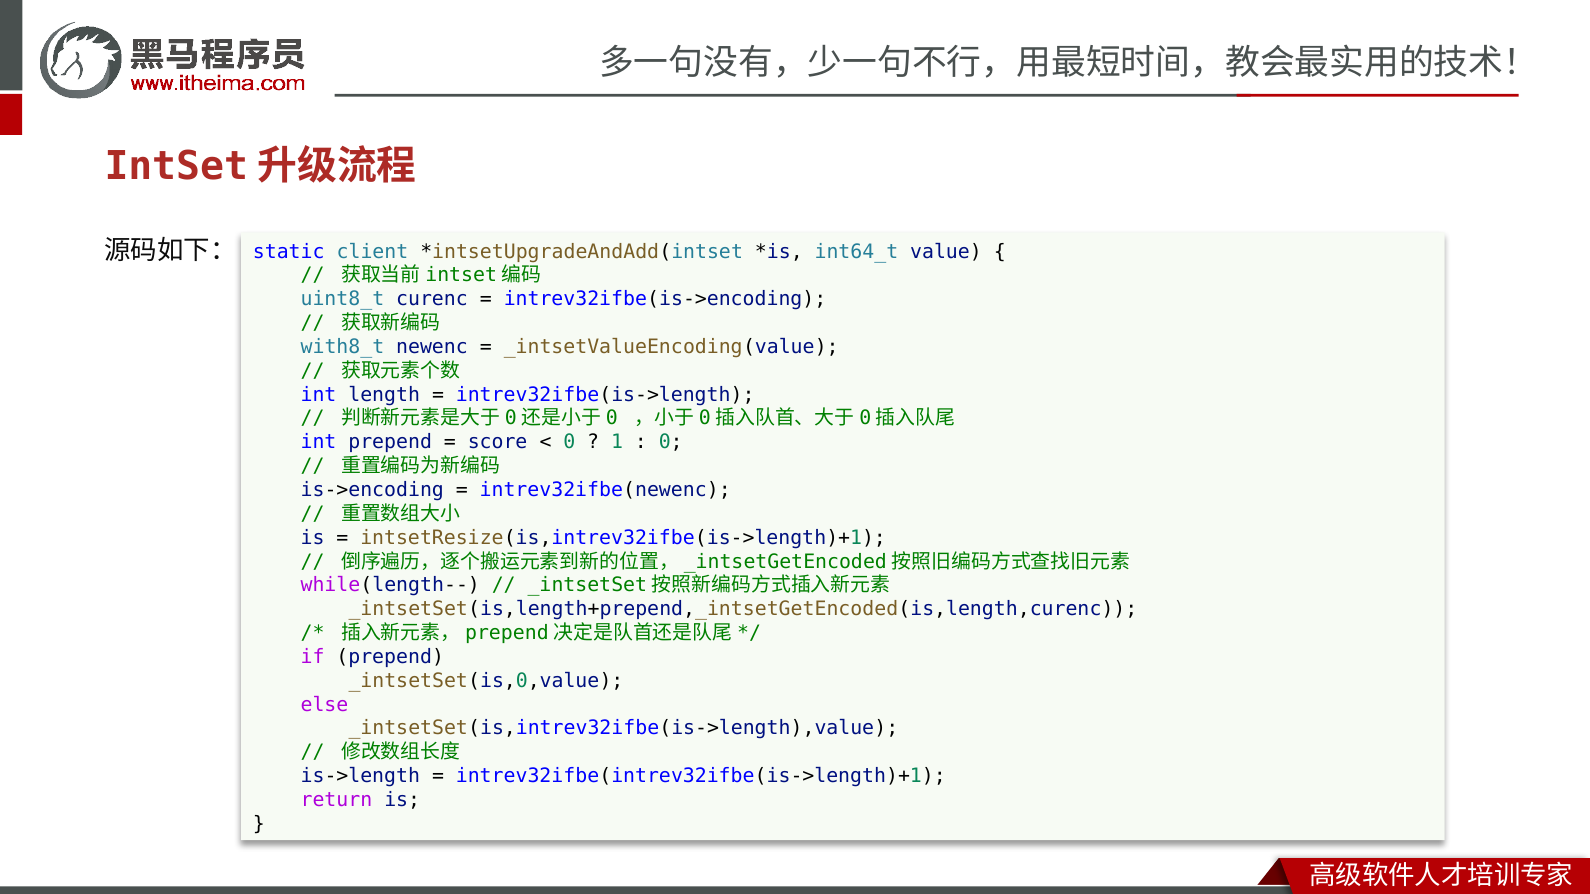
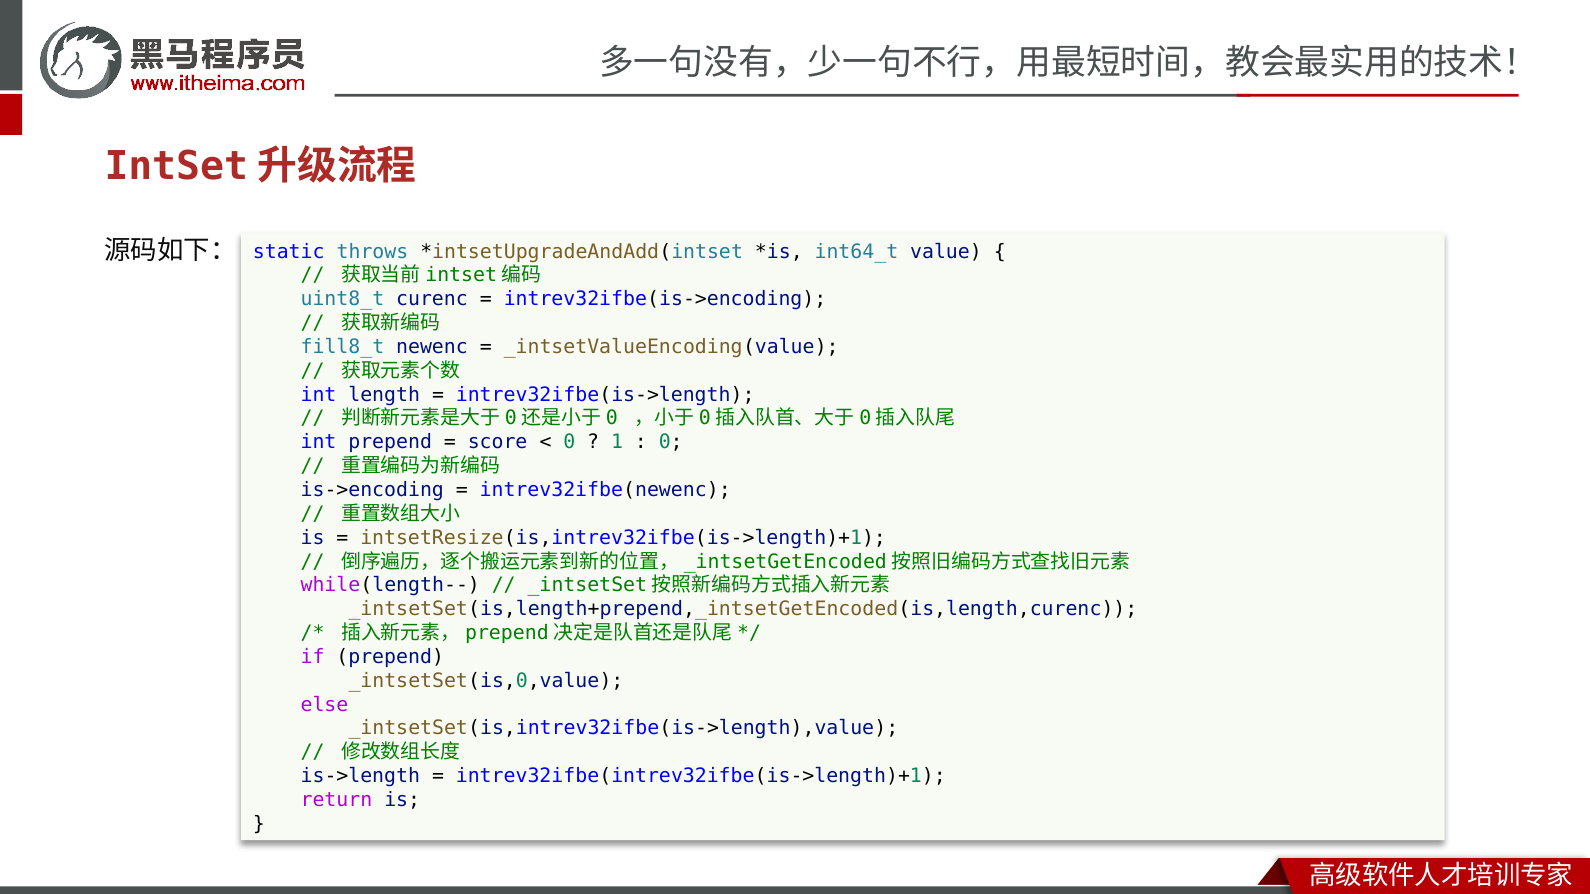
client: client -> throws
with8_t: with8_t -> fill8_t
